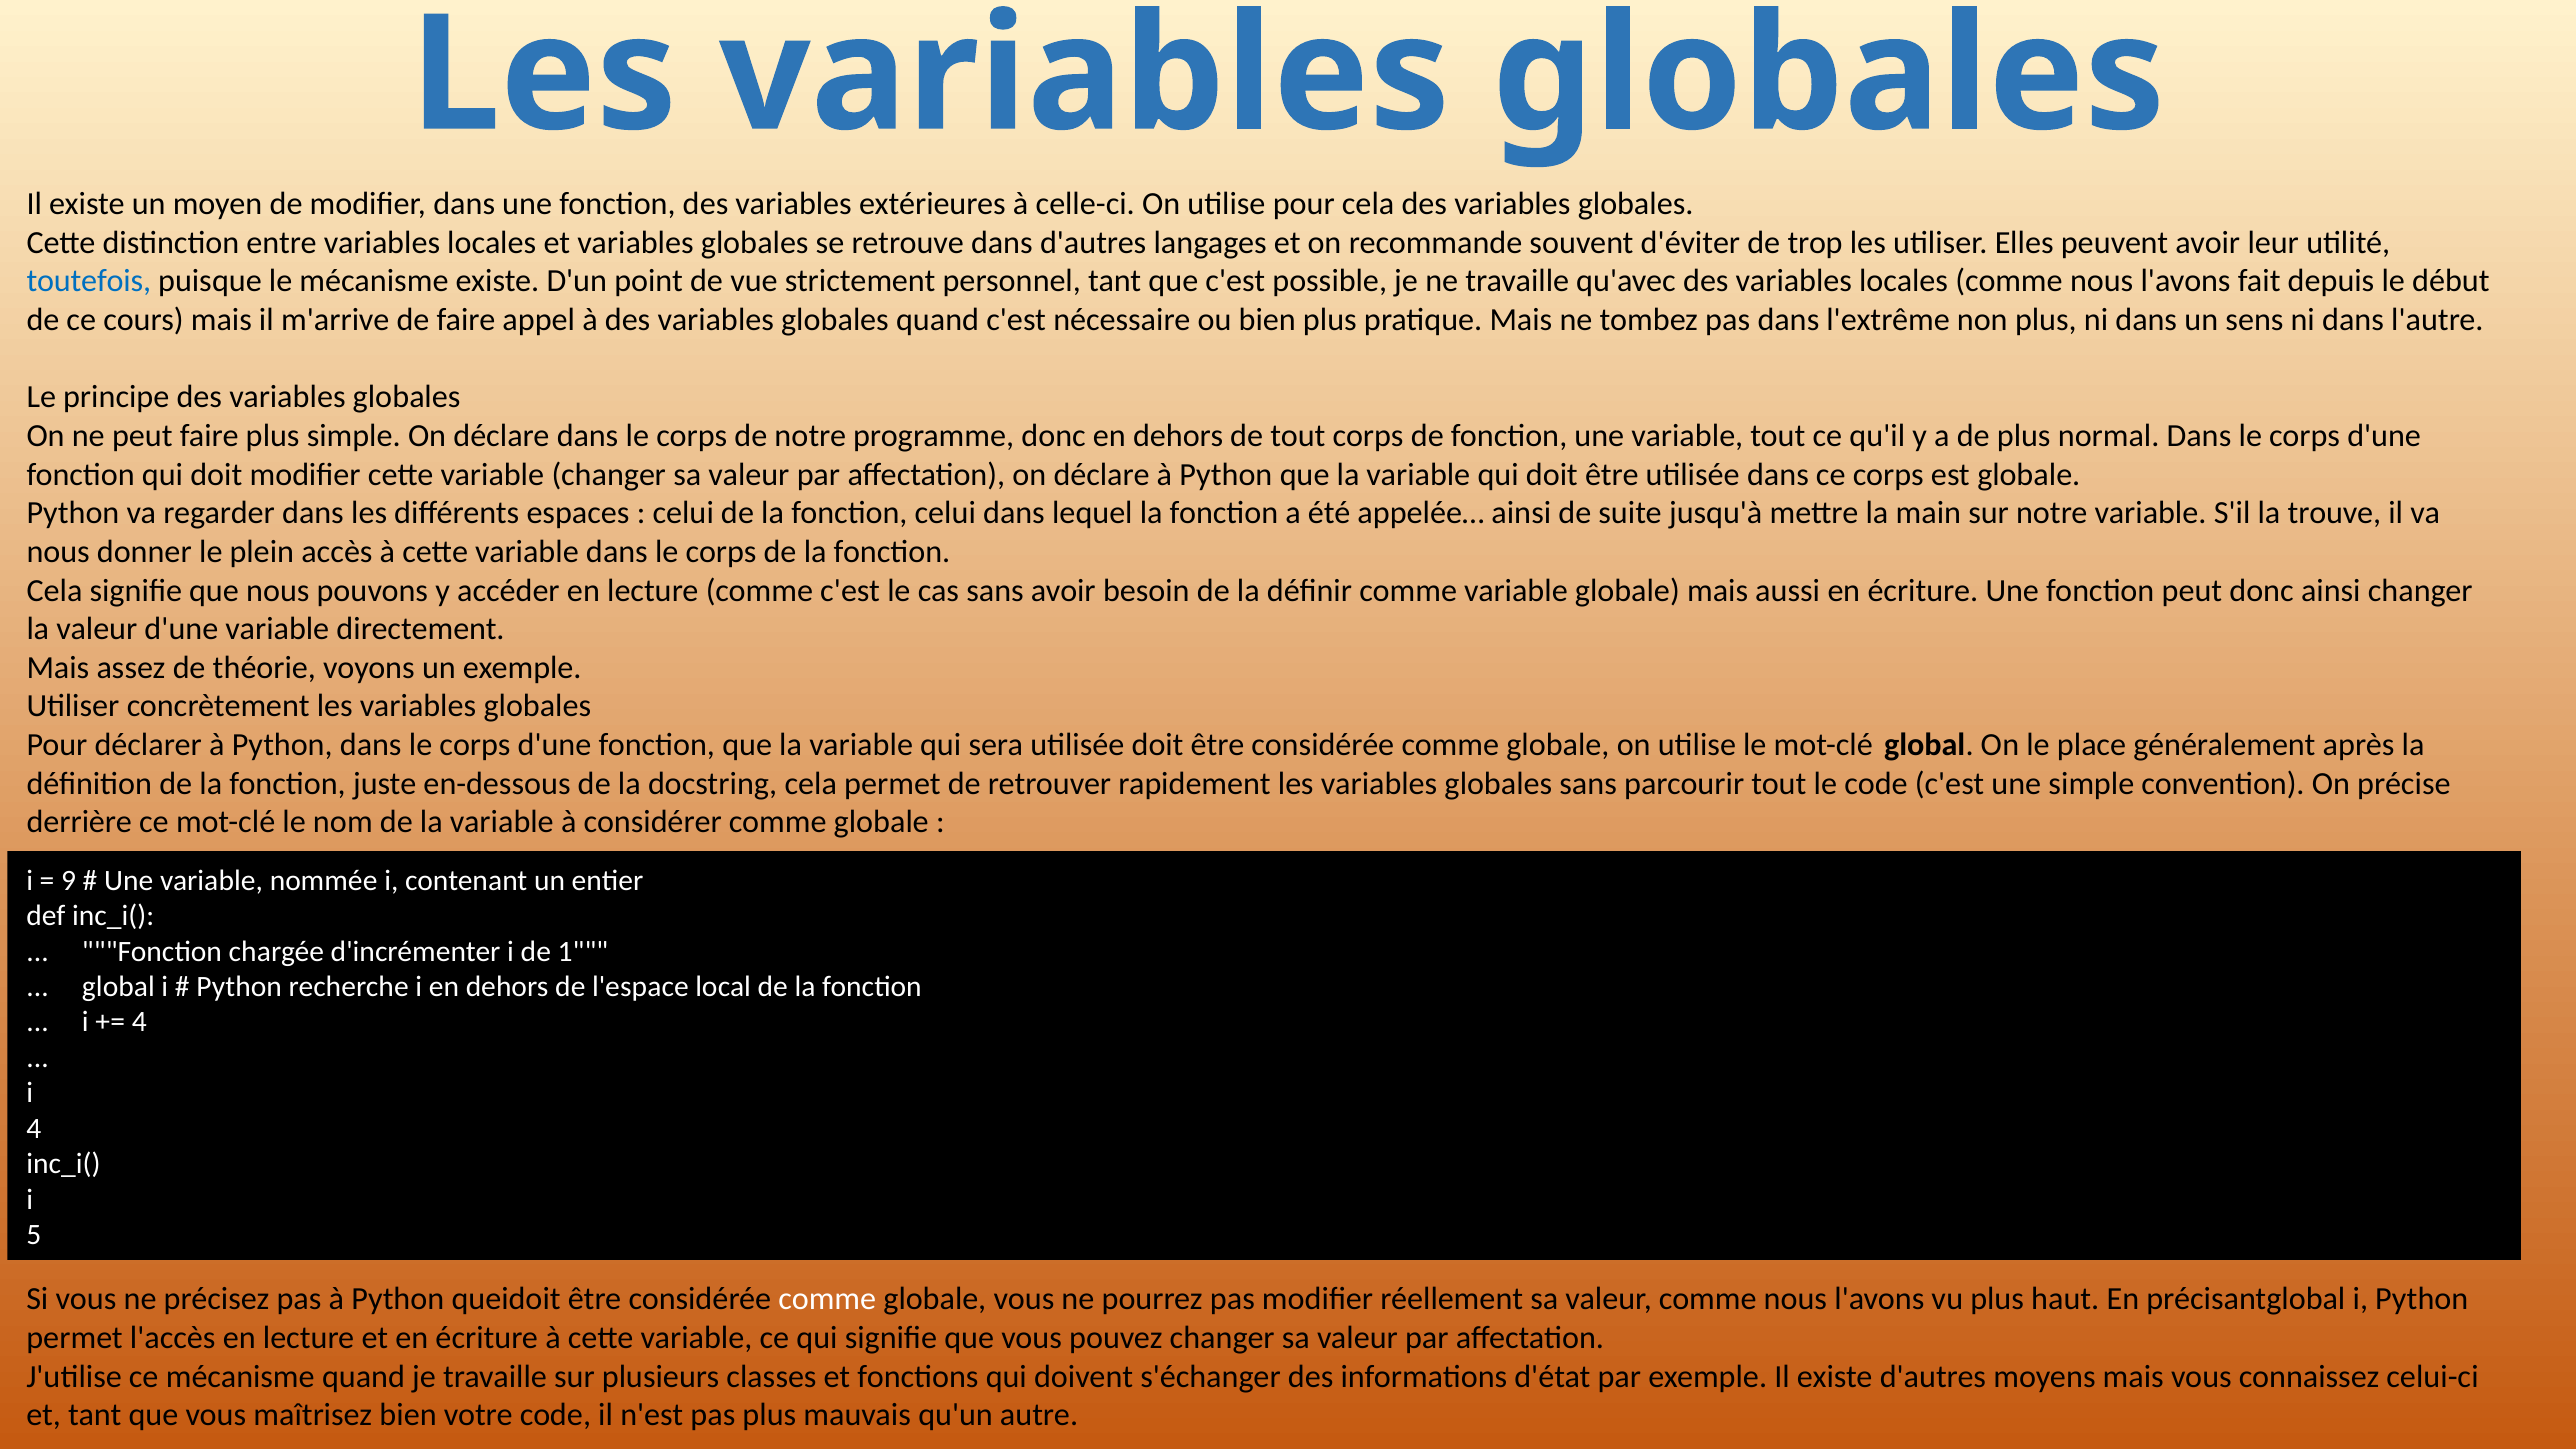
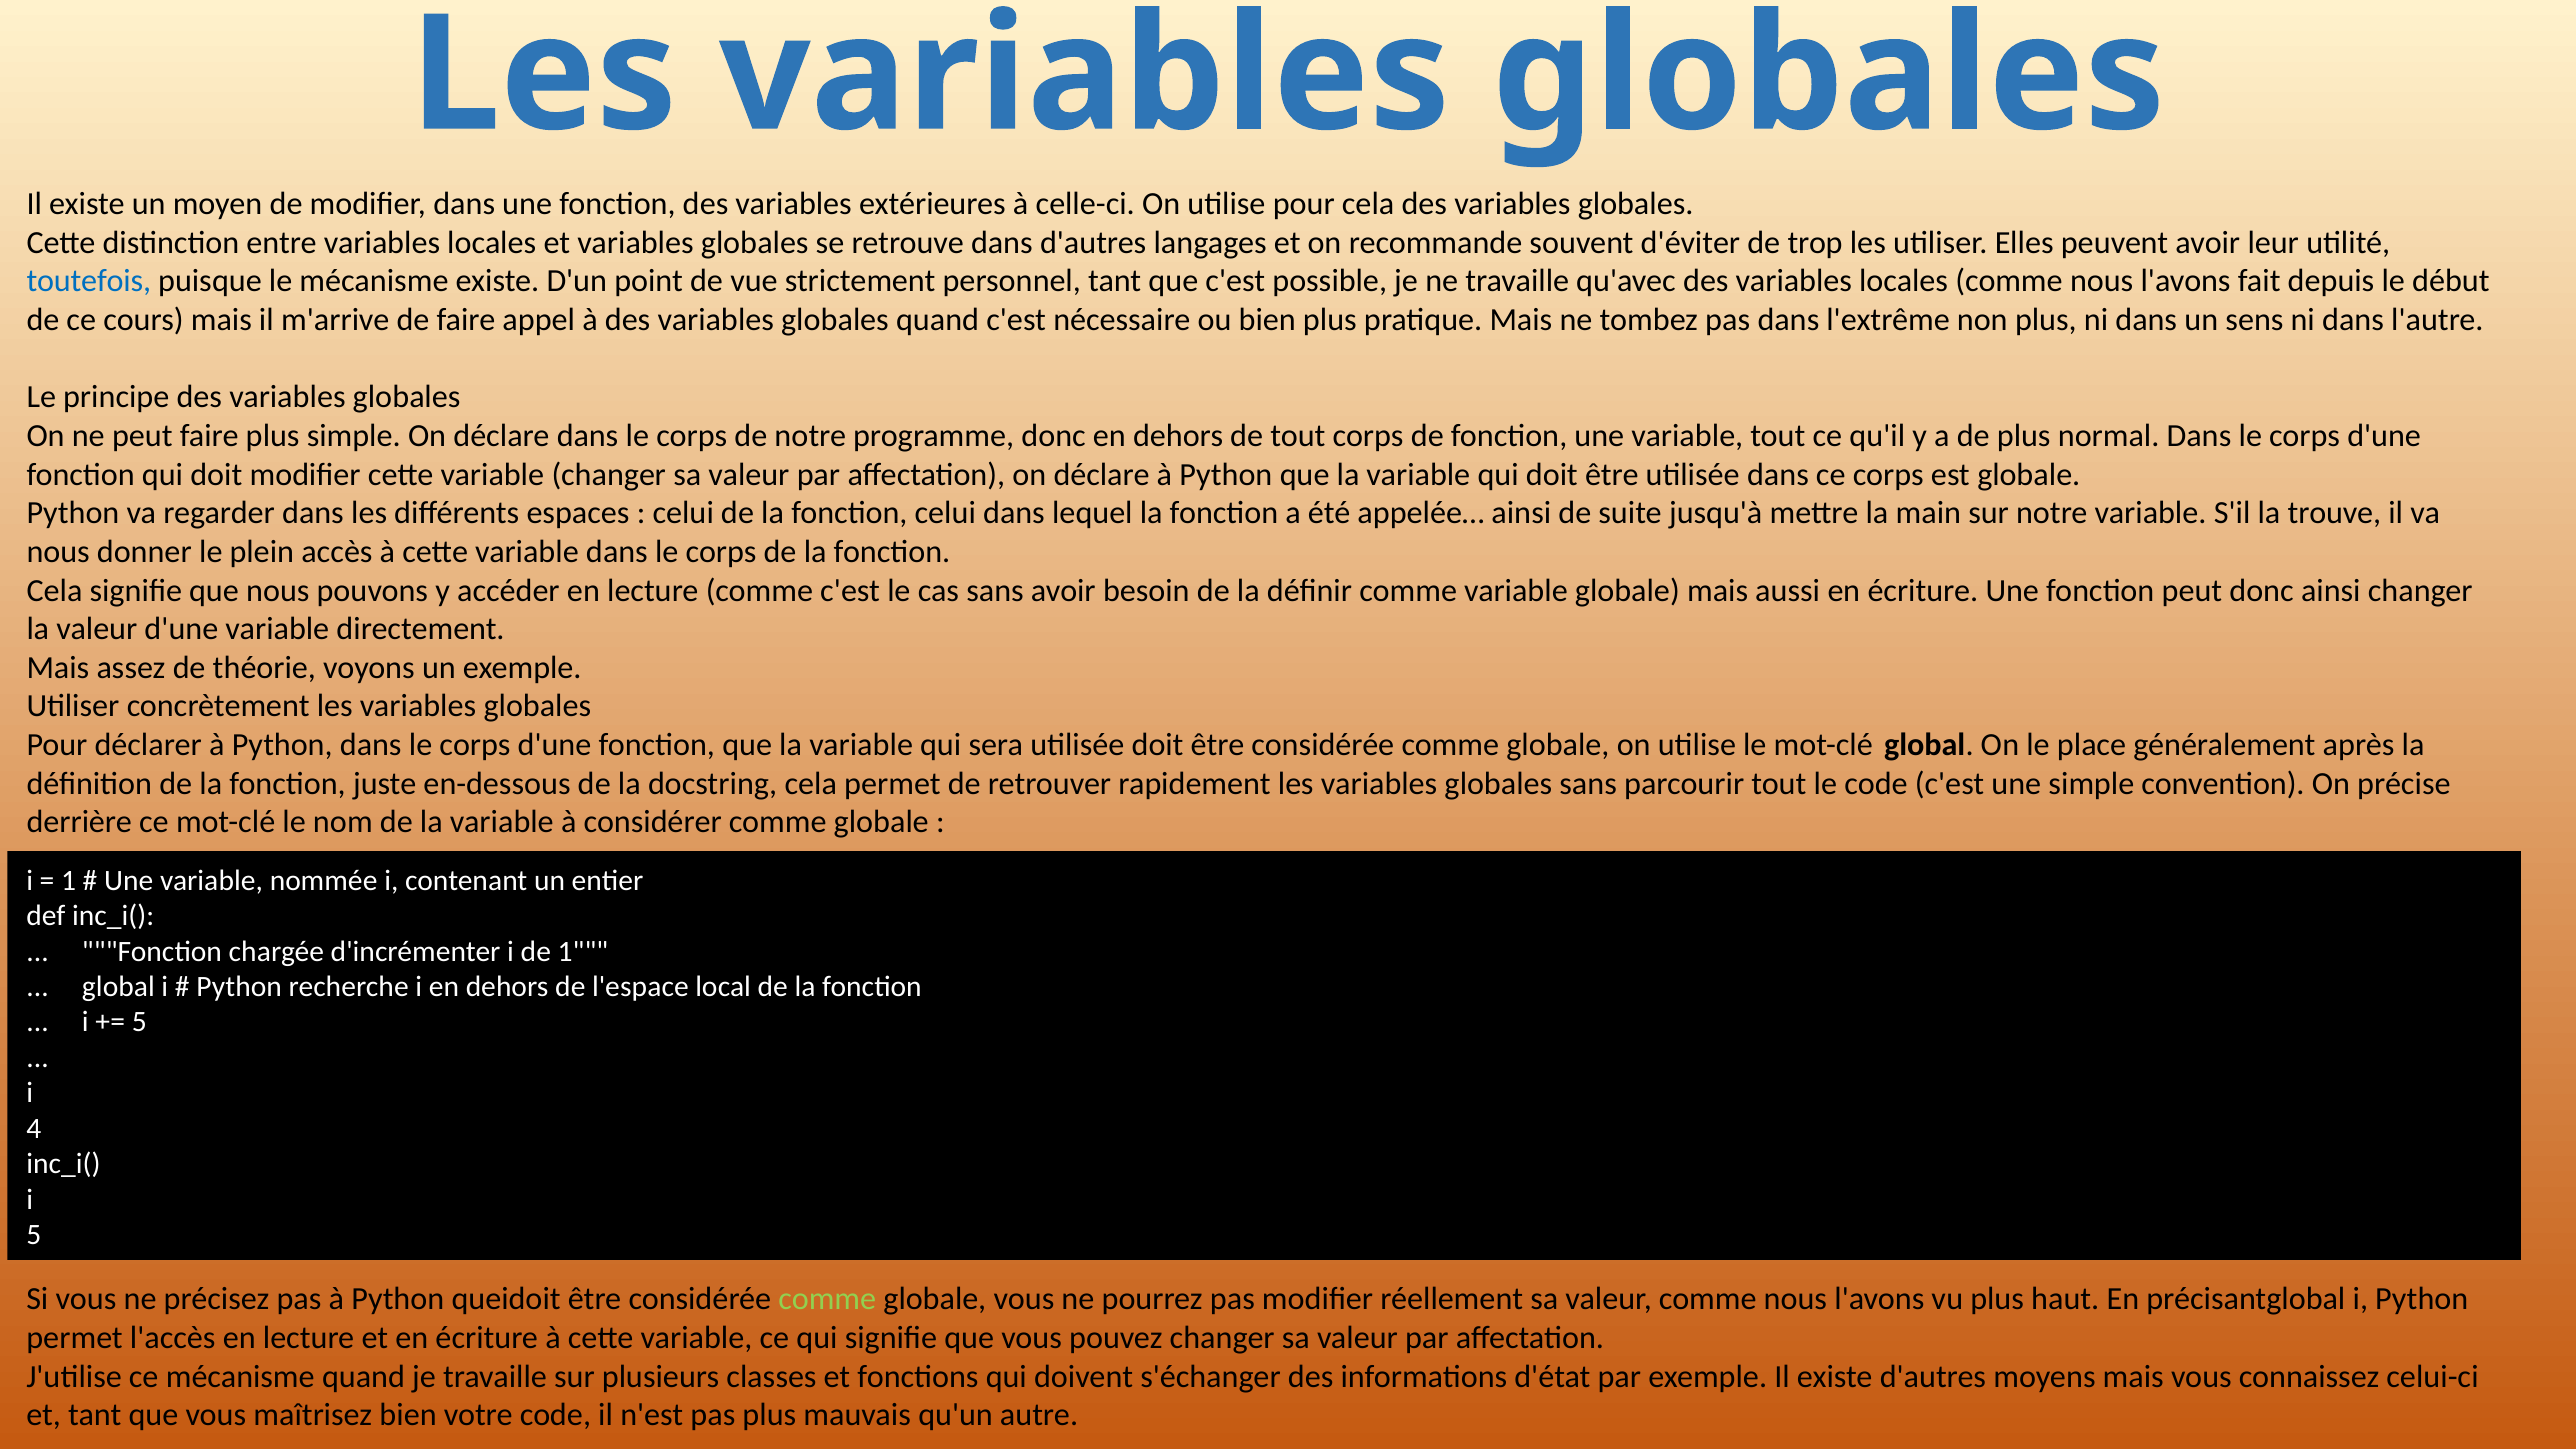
9 at (69, 880): 9 -> 1
4 at (139, 1022): 4 -> 5
comme at (827, 1299) colour: white -> light green
